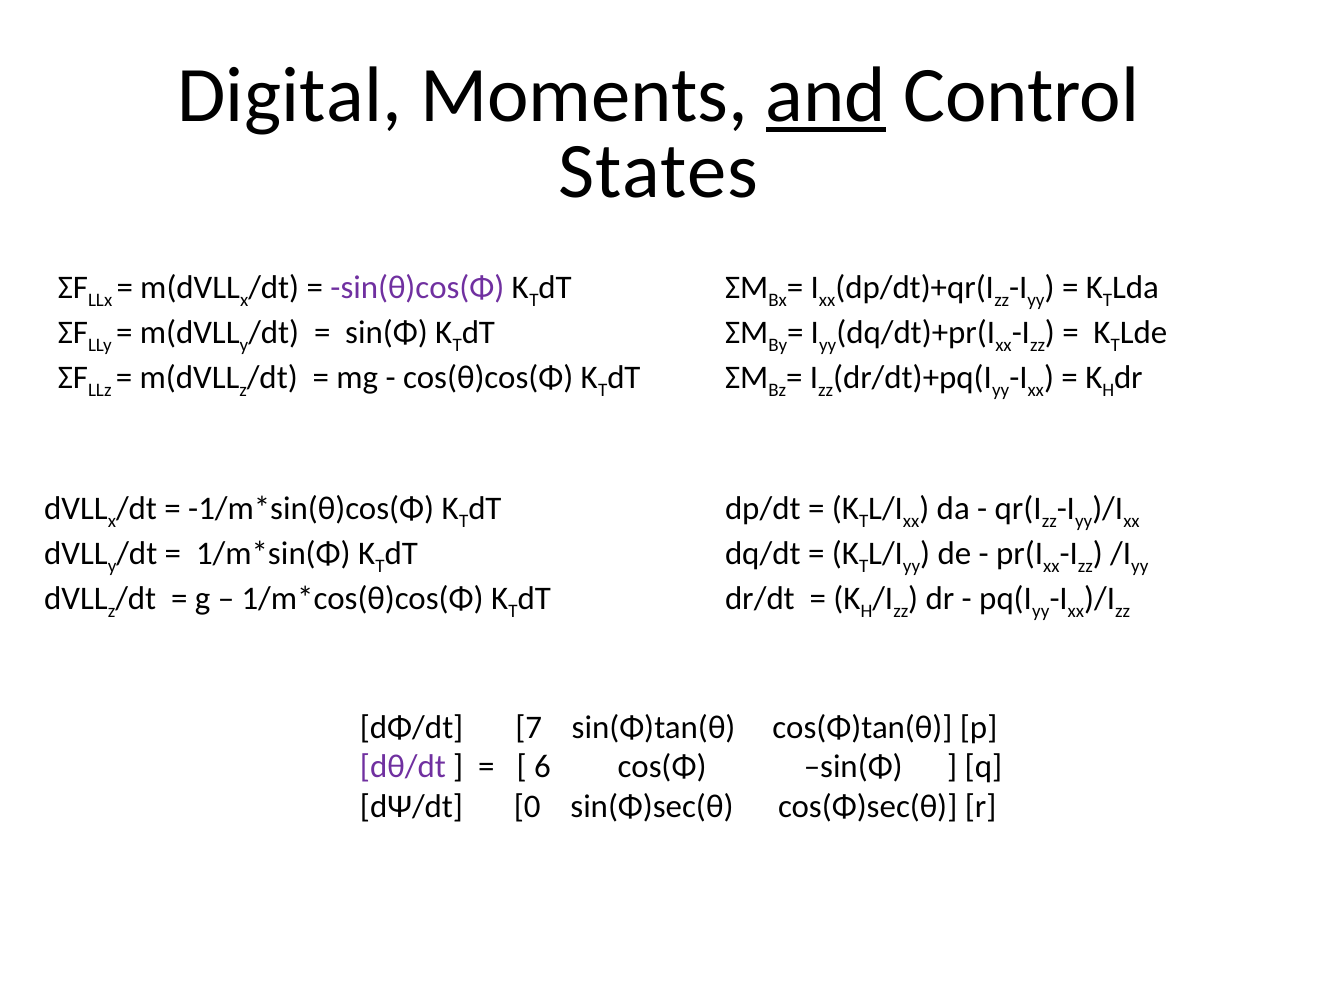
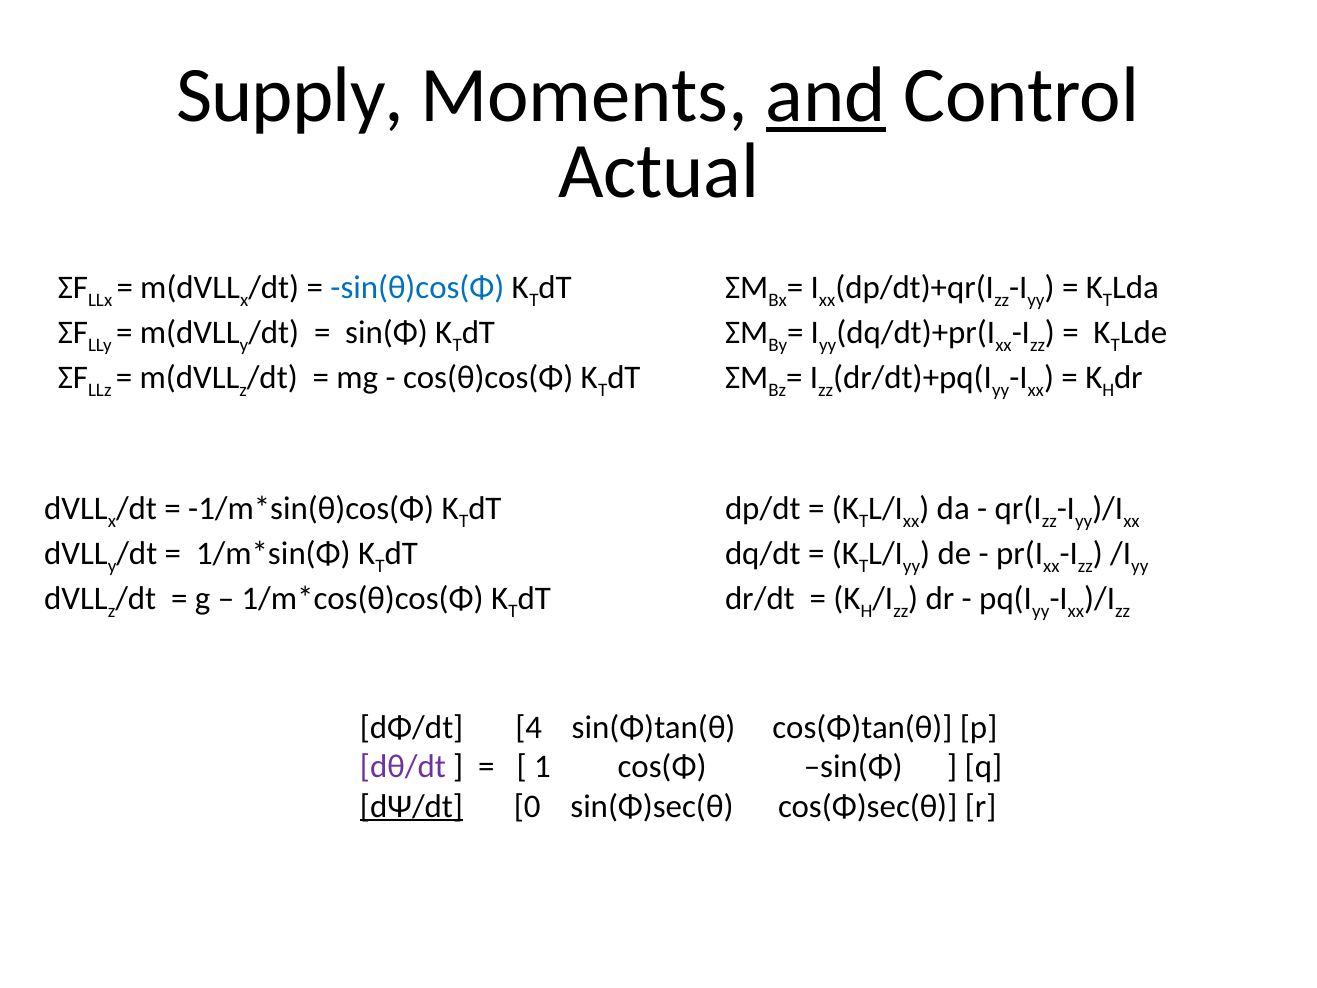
Digital: Digital -> Supply
States: States -> Actual
sin(θ)cos(Φ colour: purple -> blue
7: 7 -> 4
6: 6 -> 1
dΨ/dt underline: none -> present
